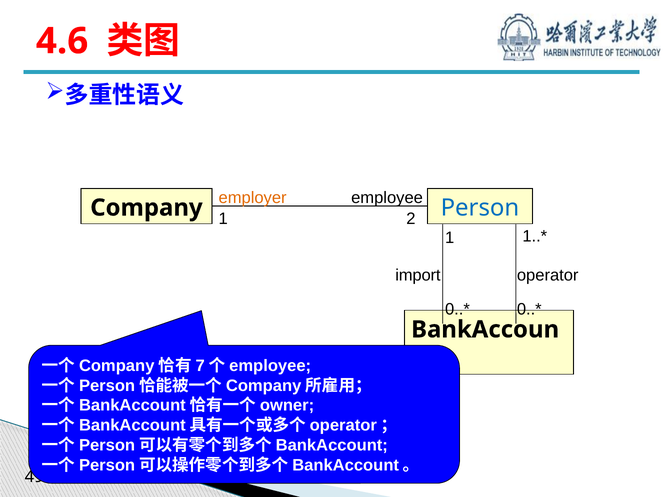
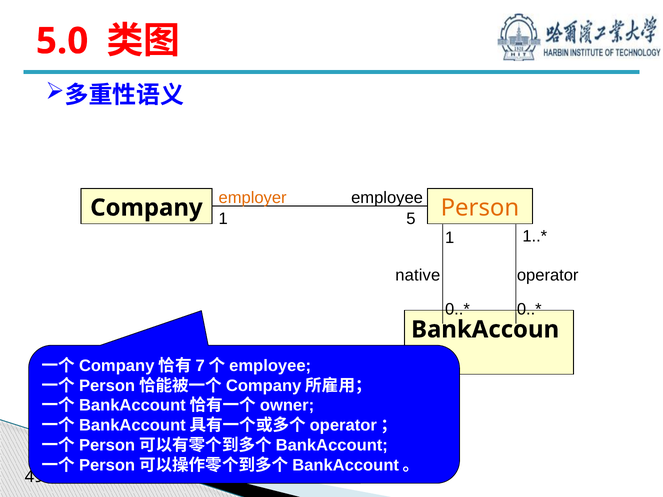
4.6: 4.6 -> 5.0
Person colour: blue -> orange
2: 2 -> 5
import: import -> native
